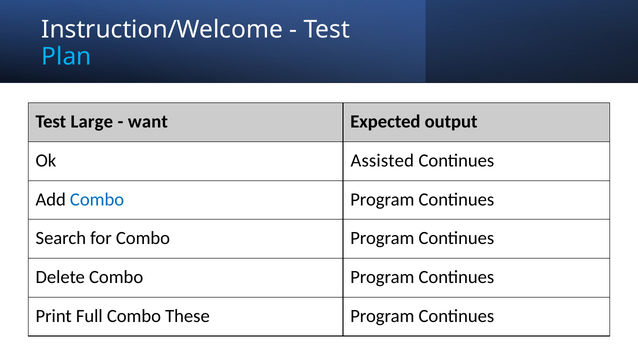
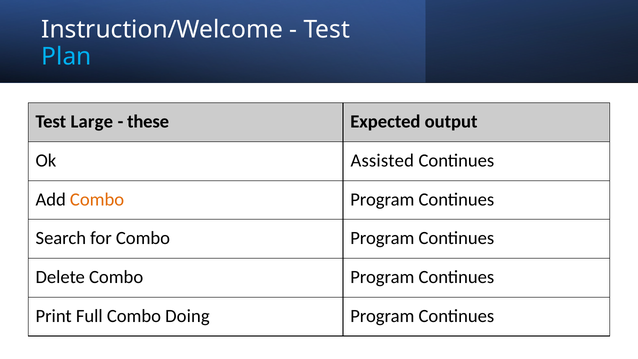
want: want -> these
Combo at (97, 199) colour: blue -> orange
These: These -> Doing
